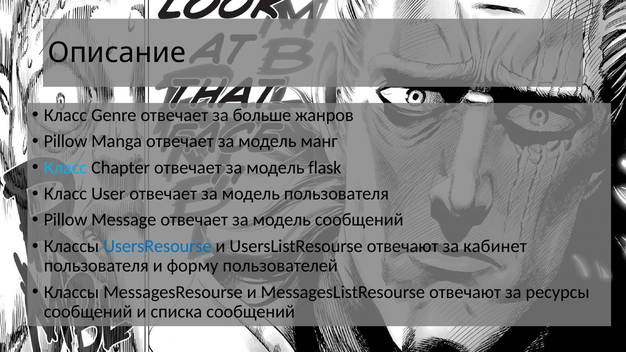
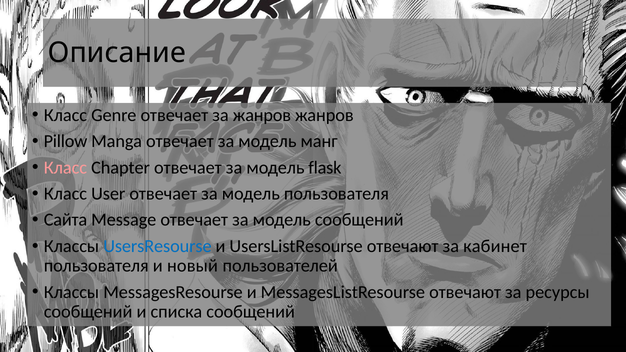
за больше: больше -> жанров
Класс at (65, 168) colour: light blue -> pink
Pillow at (65, 220): Pillow -> Сайта
форму: форму -> новый
